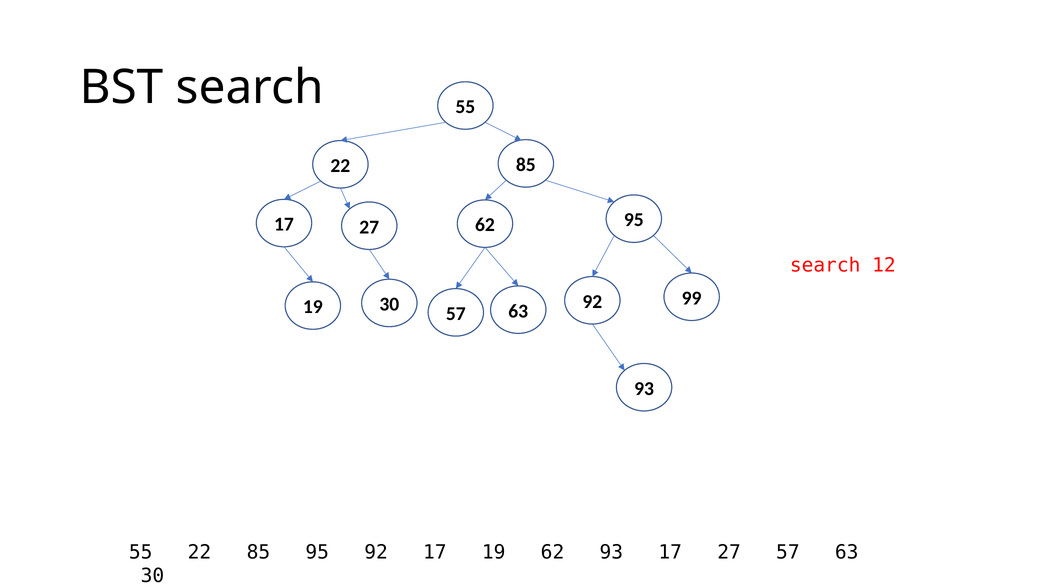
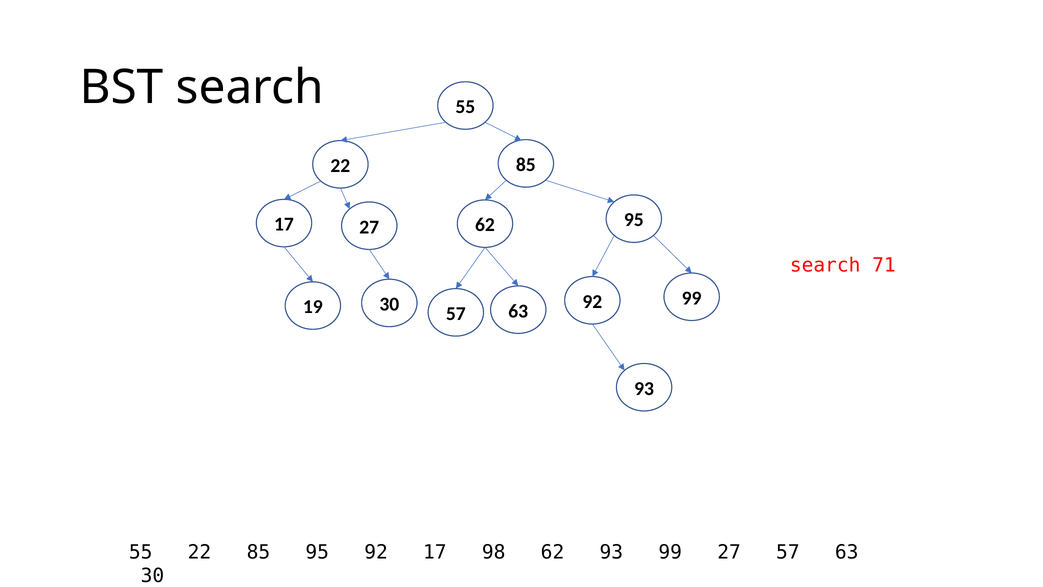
12: 12 -> 71
17 19: 19 -> 98
93 17: 17 -> 99
